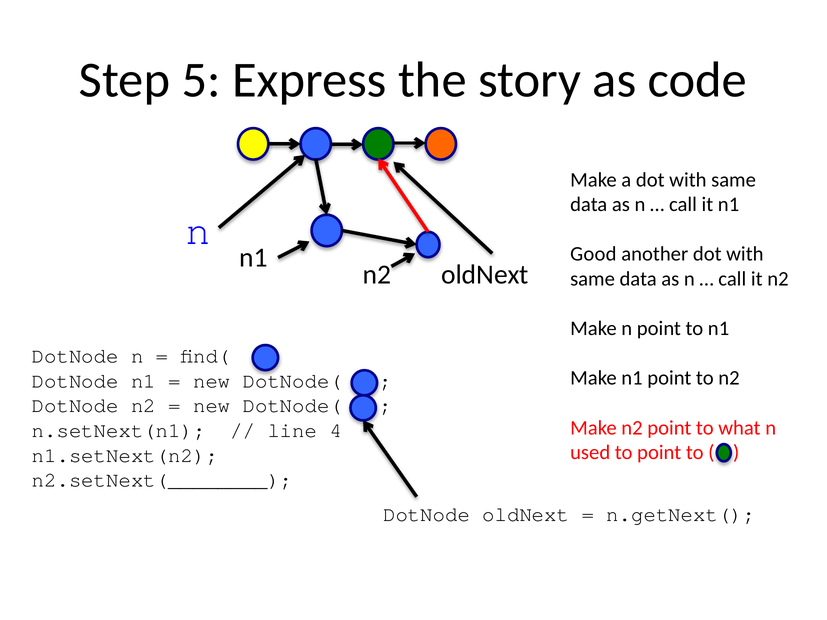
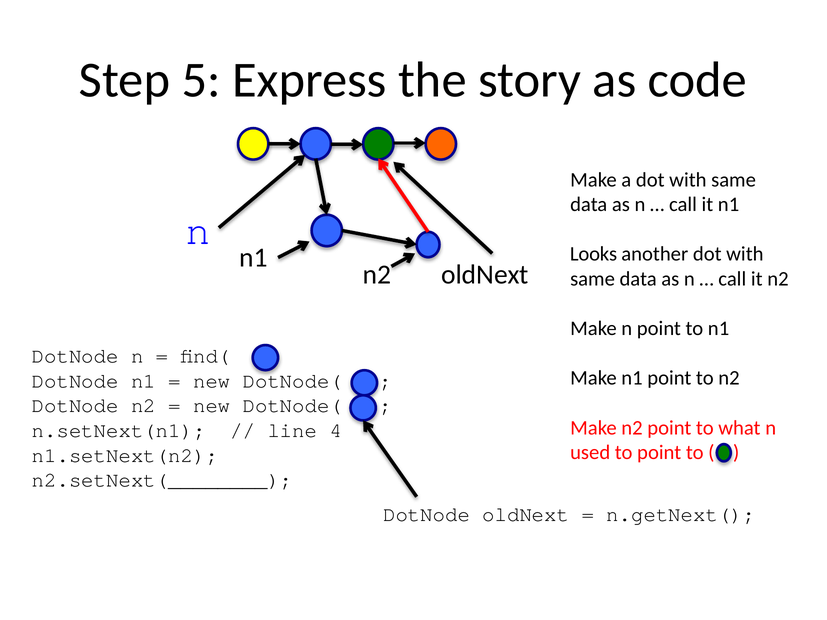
Good: Good -> Looks
